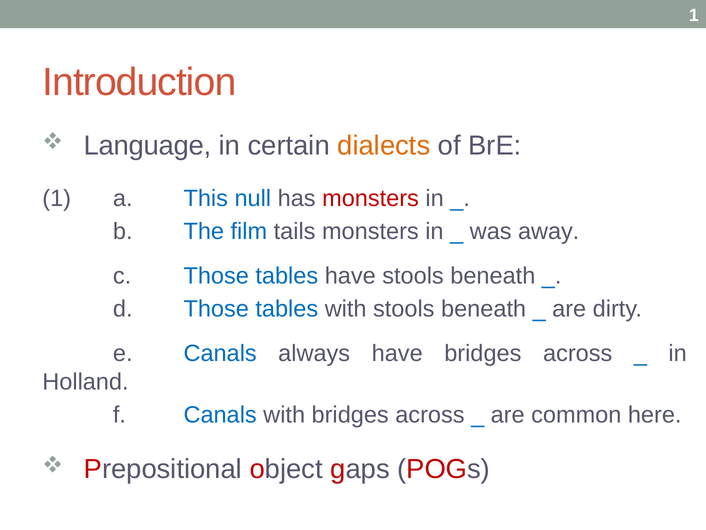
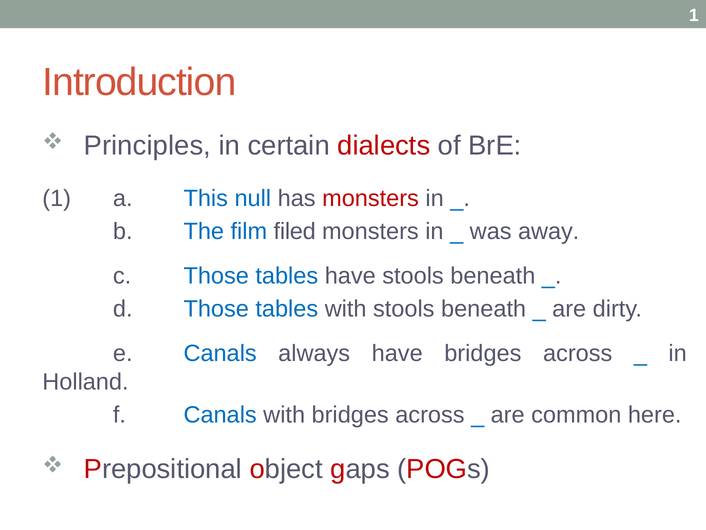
Language: Language -> Principles
dialects colour: orange -> red
tails: tails -> filed
